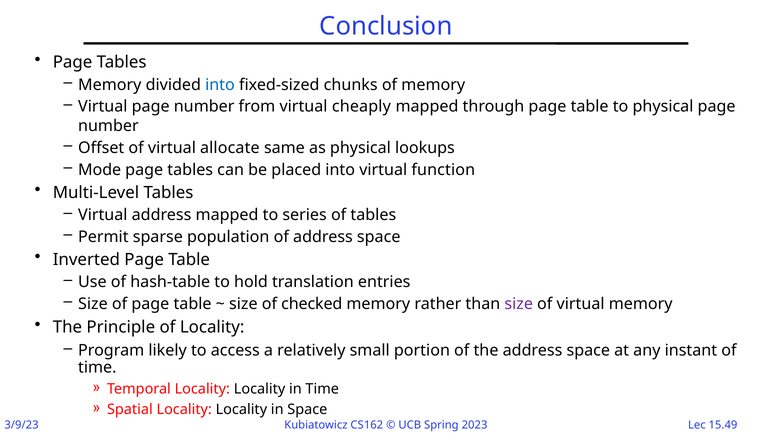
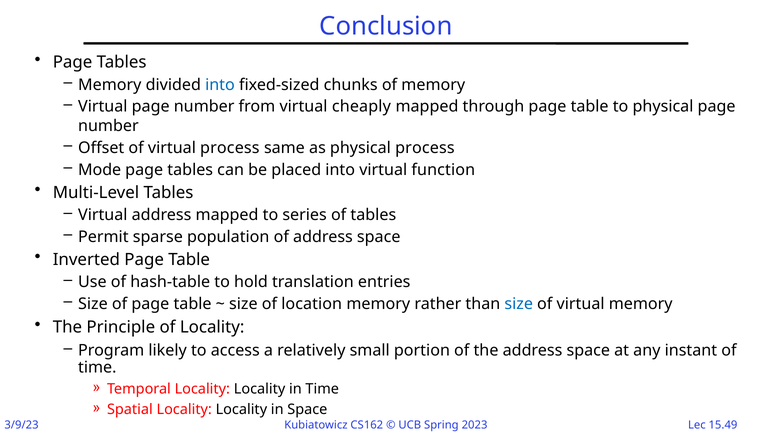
virtual allocate: allocate -> process
physical lookups: lookups -> process
checked: checked -> location
size at (519, 304) colour: purple -> blue
